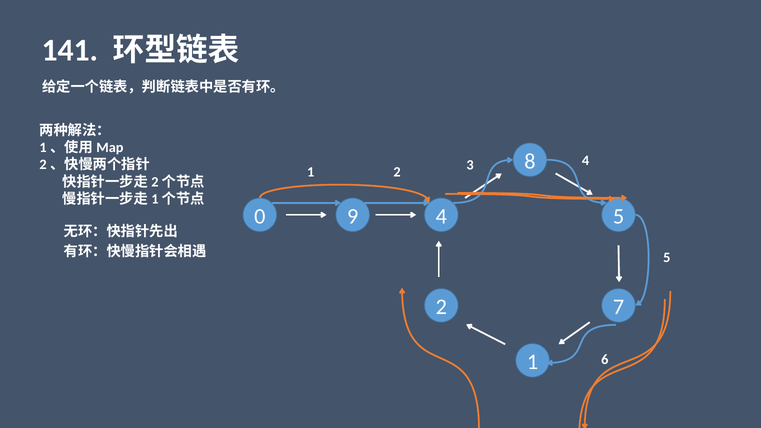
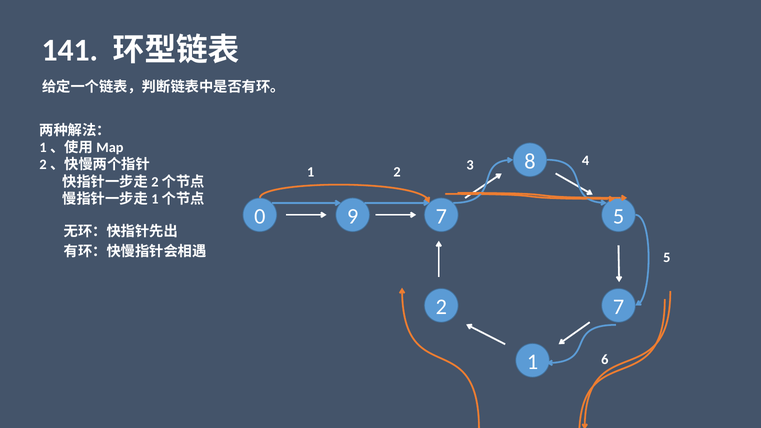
9 4: 4 -> 7
